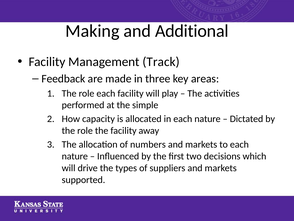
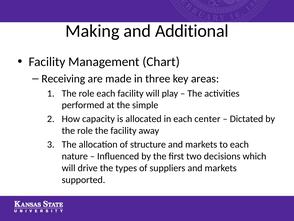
Track: Track -> Chart
Feedback: Feedback -> Receiving
in each nature: nature -> center
numbers: numbers -> structure
